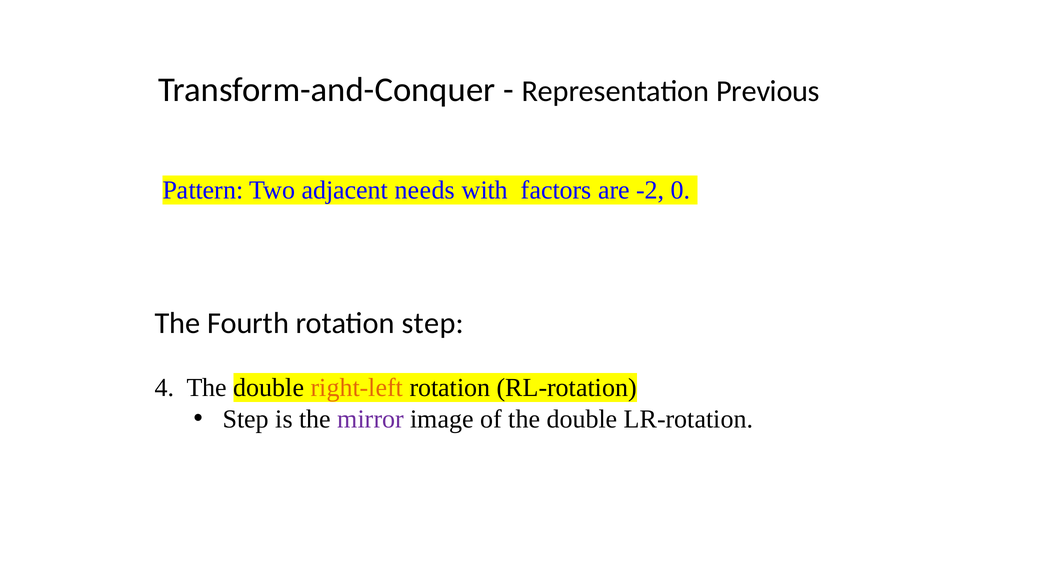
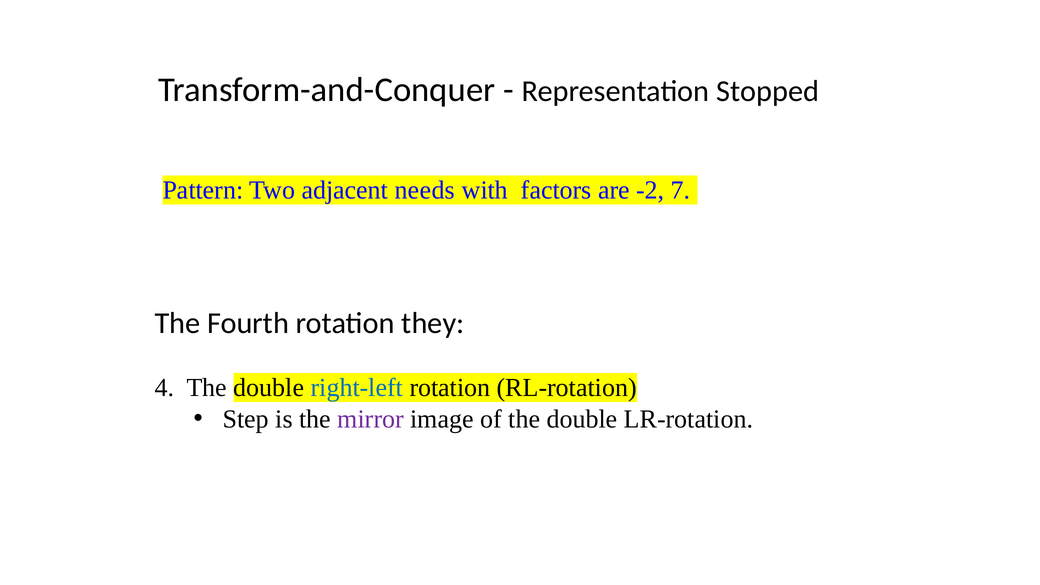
Previous: Previous -> Stopped
0: 0 -> 7
rotation step: step -> they
right-left colour: orange -> blue
